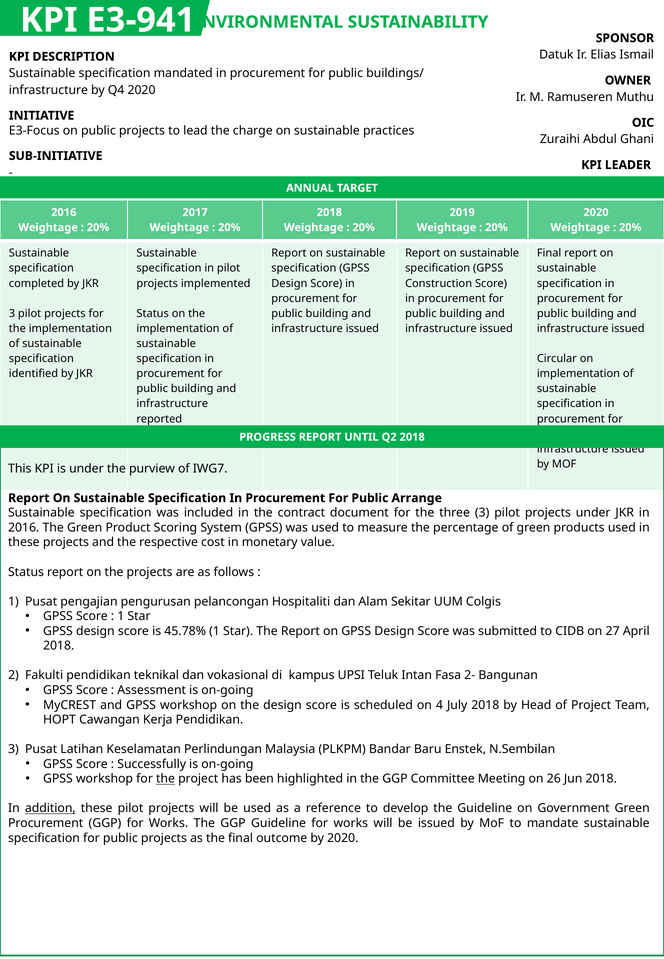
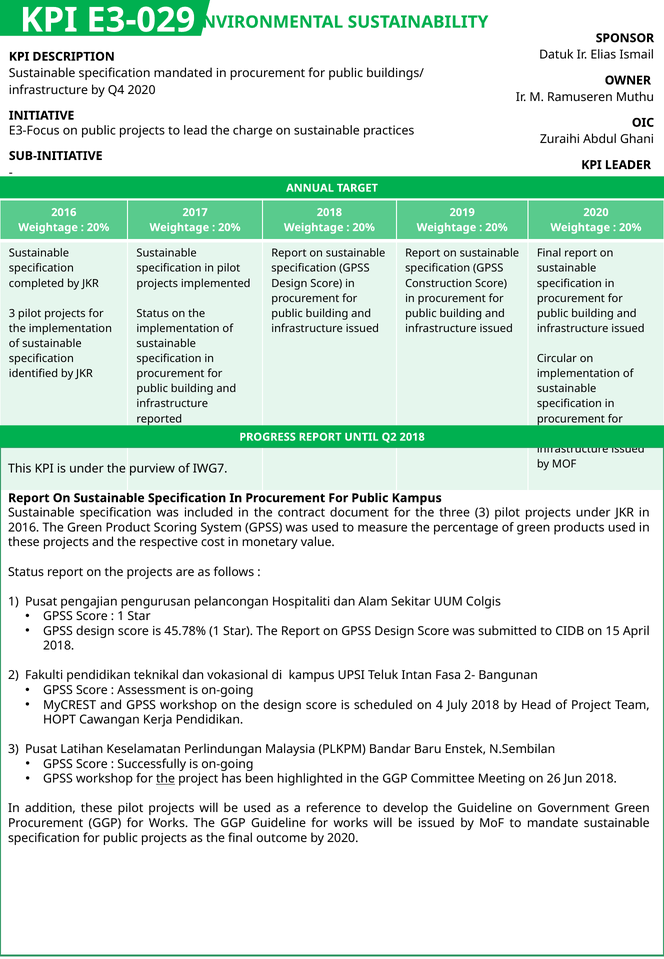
E3-941: E3-941 -> E3-029
Public Arrange: Arrange -> Kampus
27: 27 -> 15
addition underline: present -> none
